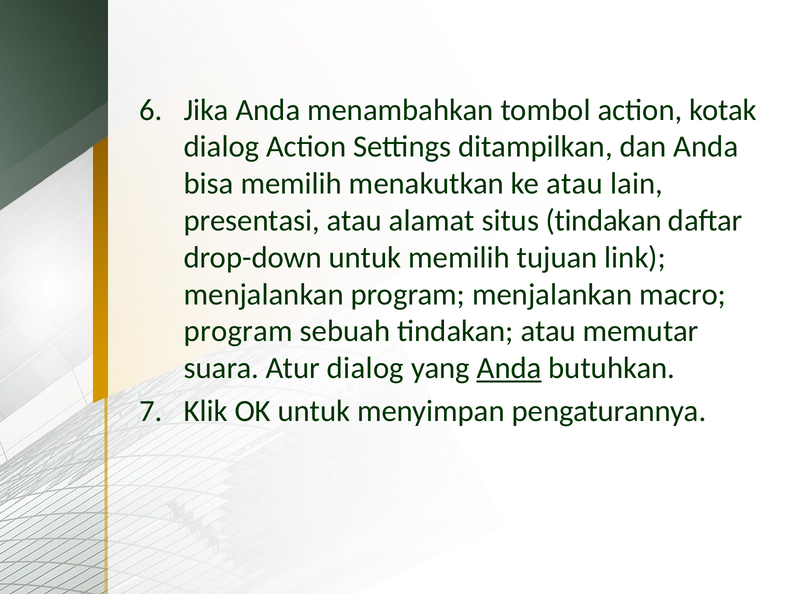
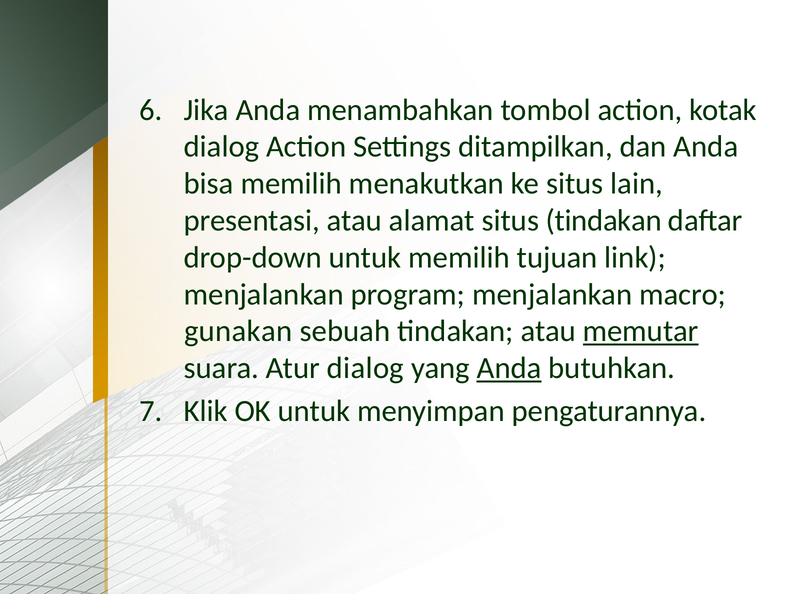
ke atau: atau -> situs
program at (238, 331): program -> gunakan
memutar underline: none -> present
